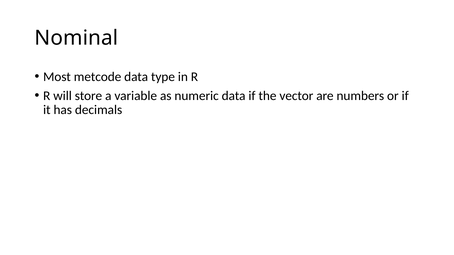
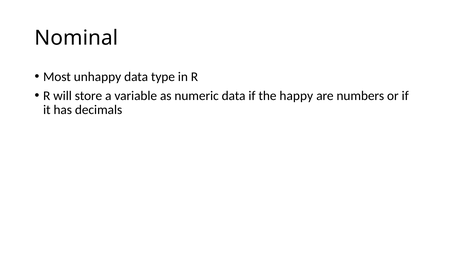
metcode: metcode -> unhappy
vector: vector -> happy
